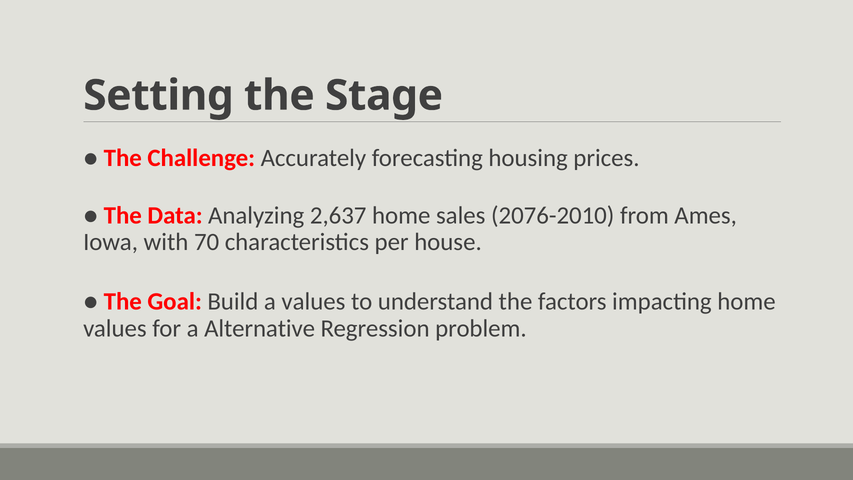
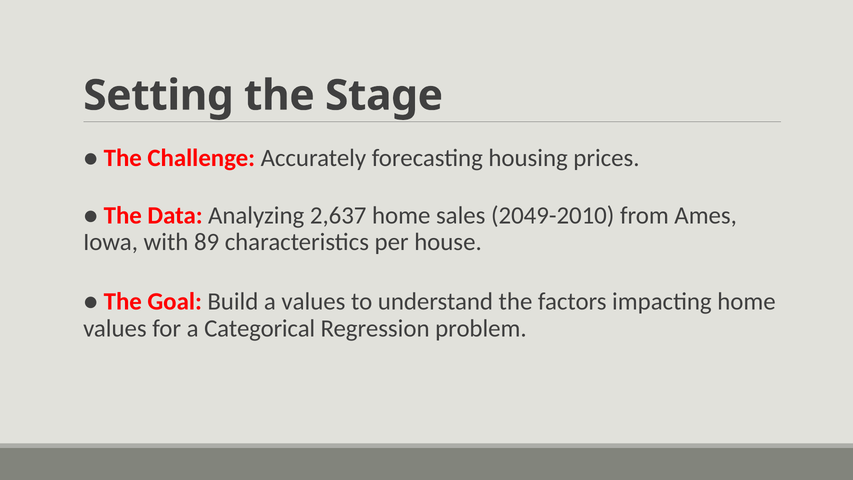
2076-2010: 2076-2010 -> 2049-2010
70: 70 -> 89
Alternative: Alternative -> Categorical
